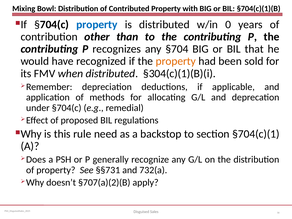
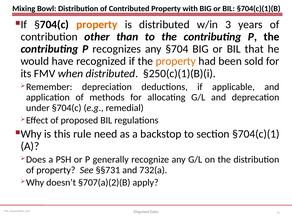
property at (97, 25) colour: blue -> orange
0: 0 -> 3
§304(c)(1)(B)(i: §304(c)(1)(B)(i -> §250(c)(1)(B)(i
